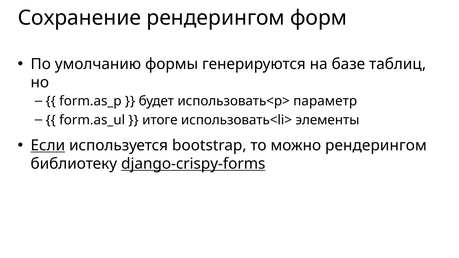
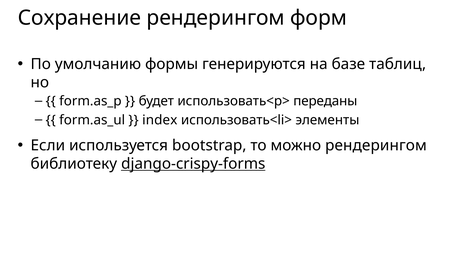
параметр: параметр -> переданы
итоге: итоге -> index
Если underline: present -> none
